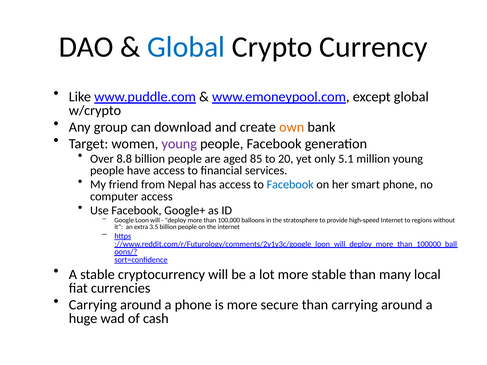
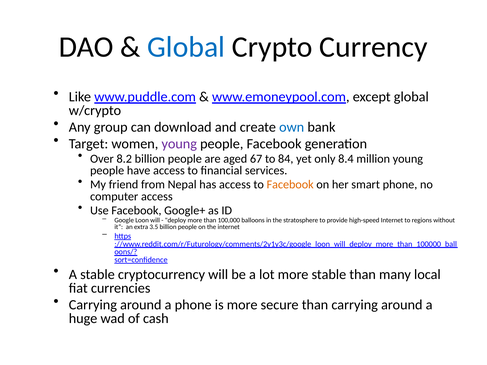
own colour: orange -> blue
8.8: 8.8 -> 8.2
85: 85 -> 67
20: 20 -> 84
5.1: 5.1 -> 8.4
Facebook at (290, 185) colour: blue -> orange
